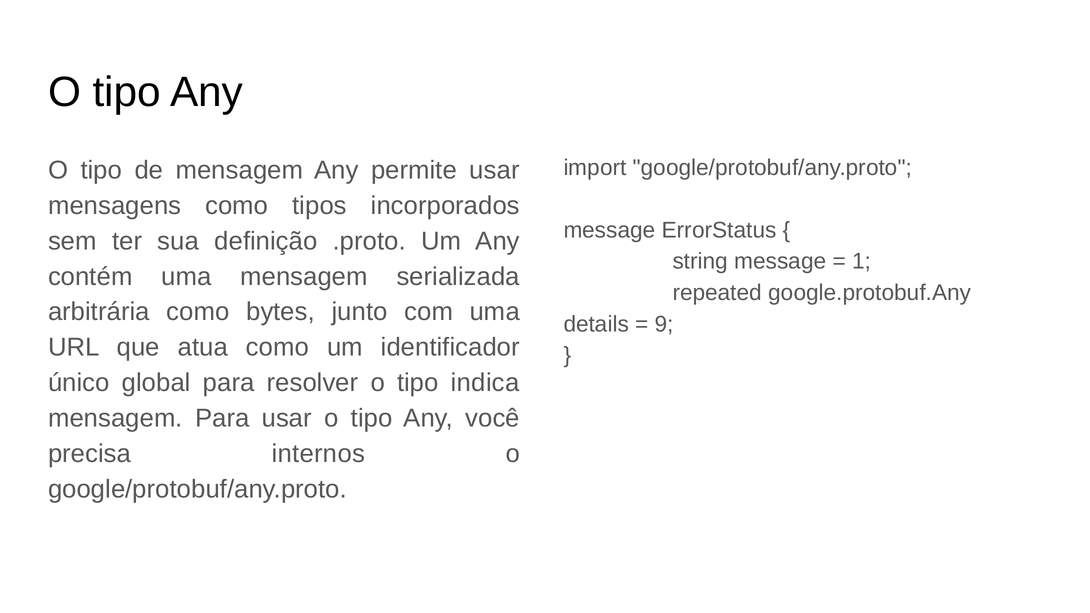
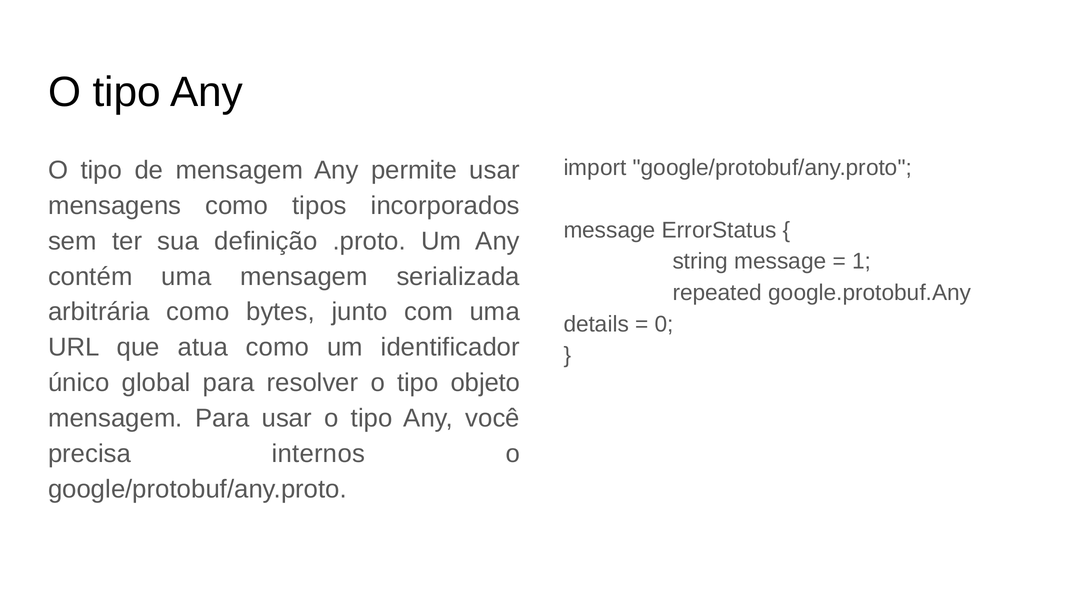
9: 9 -> 0
indica: indica -> objeto
